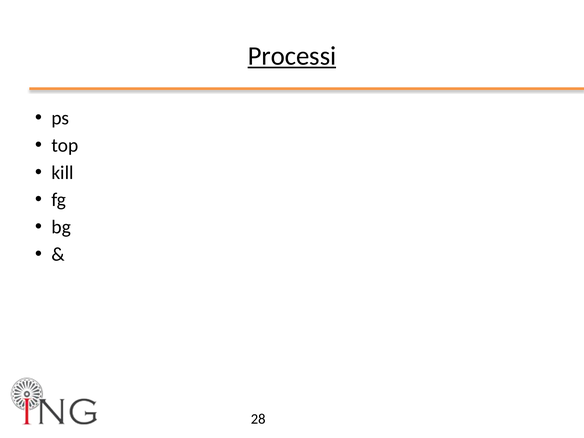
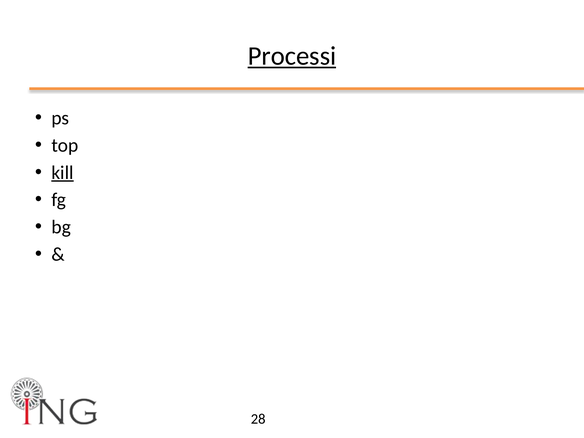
kill underline: none -> present
